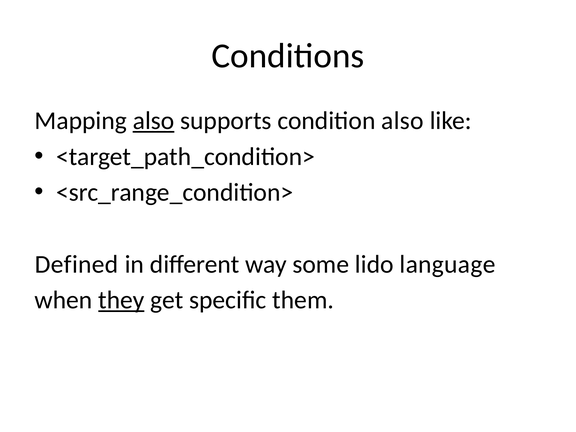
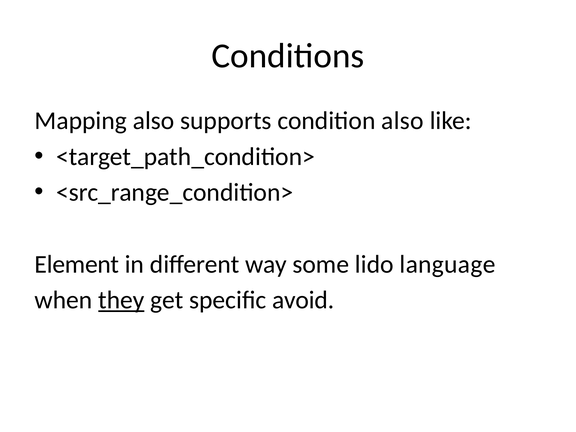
also at (154, 121) underline: present -> none
Defined: Defined -> Element
them: them -> avoid
